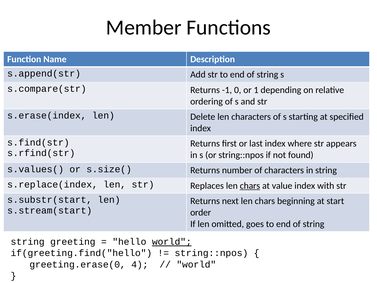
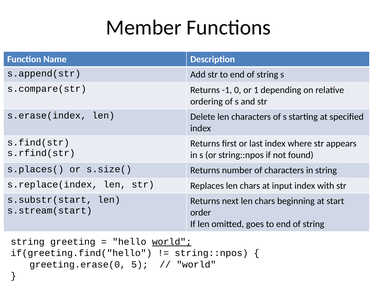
s.values(: s.values( -> s.places(
chars at (250, 185) underline: present -> none
value: value -> input
4: 4 -> 5
